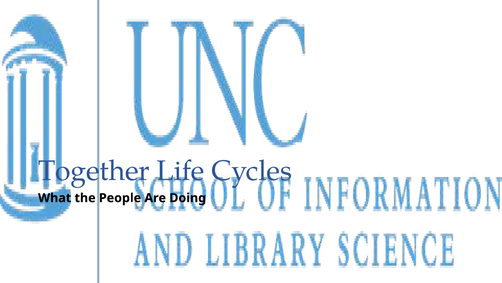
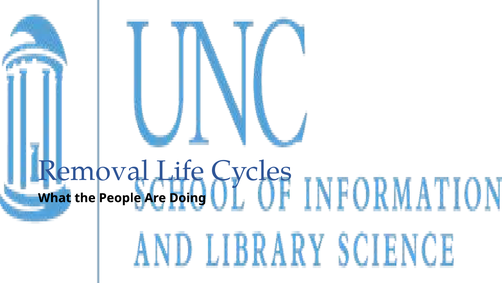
Together: Together -> Removal
